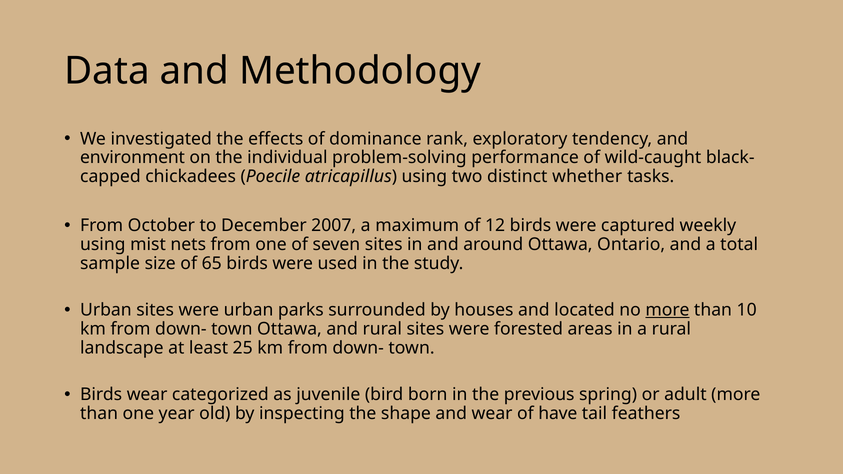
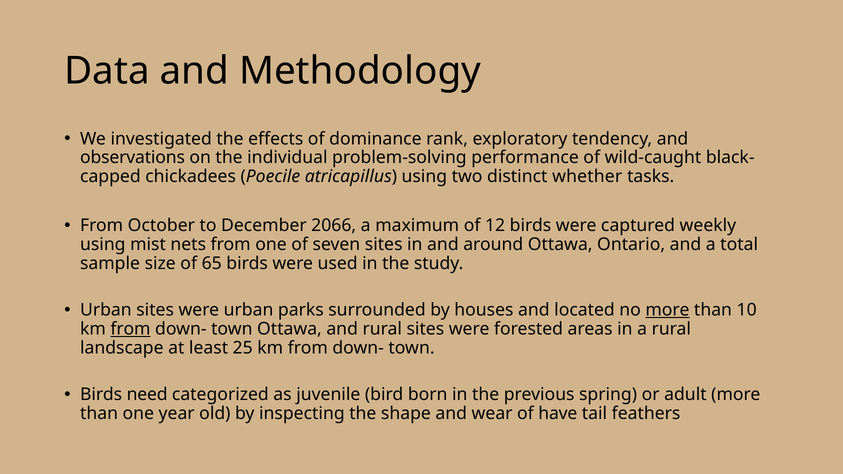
environment: environment -> observations
2007: 2007 -> 2066
from at (130, 329) underline: none -> present
Birds wear: wear -> need
